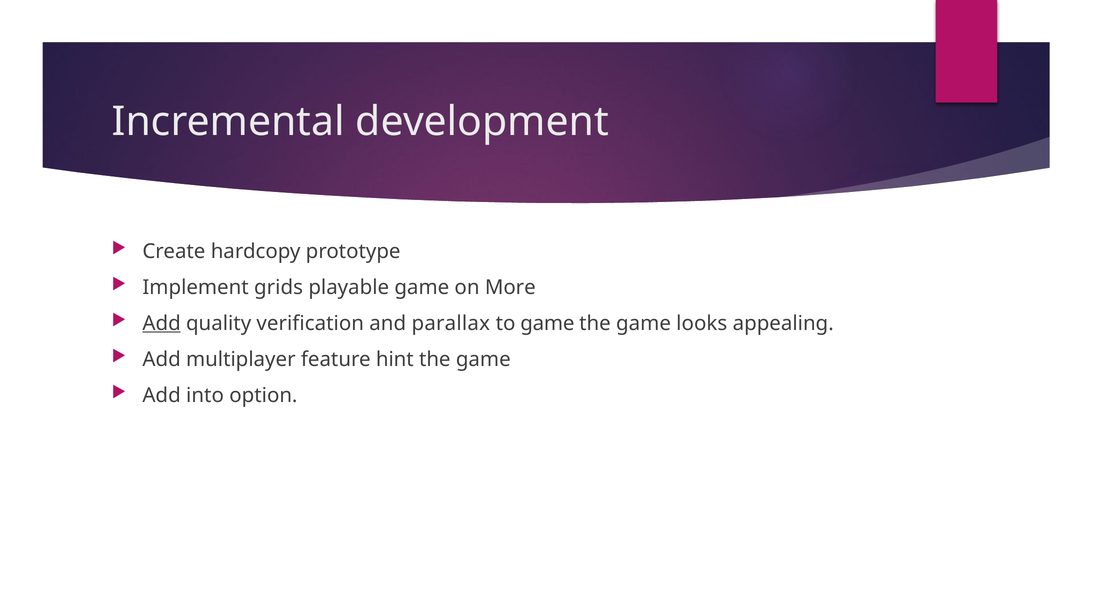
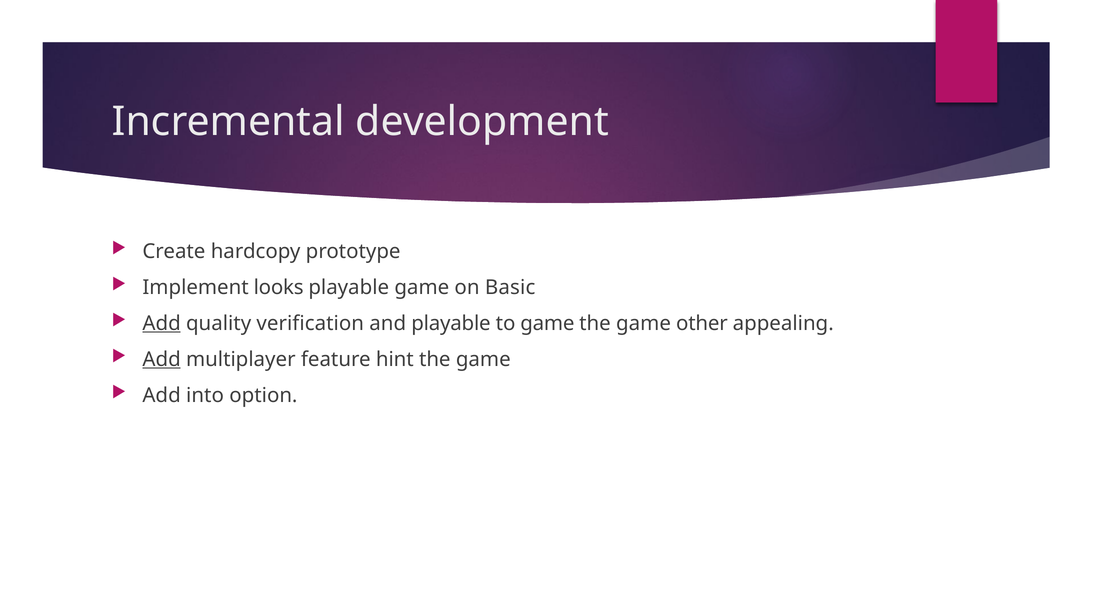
grids: grids -> looks
More: More -> Basic
and parallax: parallax -> playable
looks: looks -> other
Add at (162, 359) underline: none -> present
